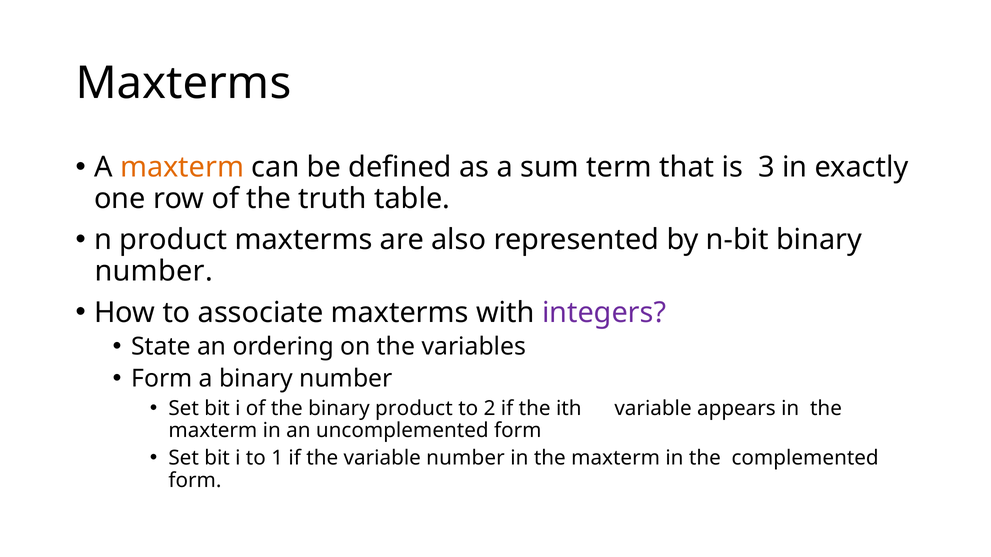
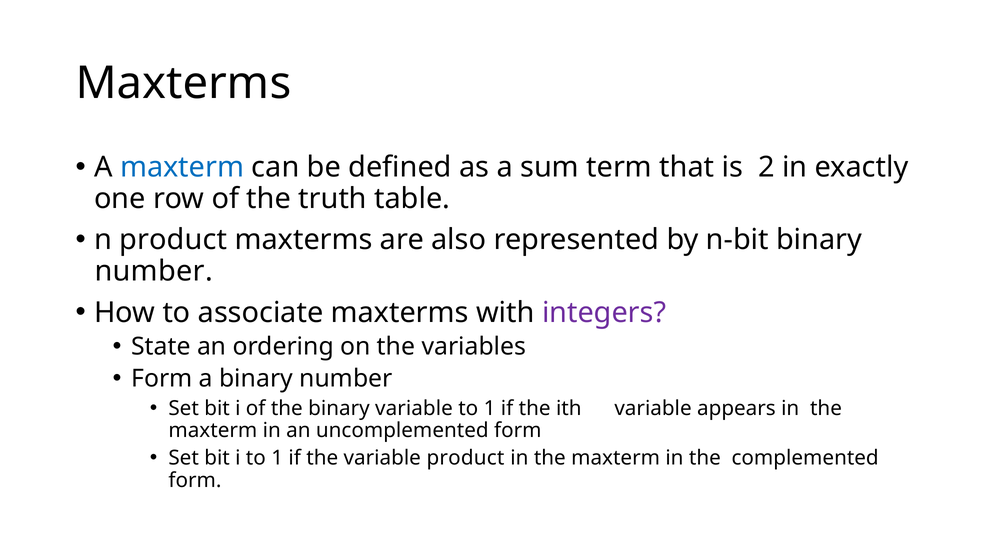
maxterm at (182, 167) colour: orange -> blue
3: 3 -> 2
binary product: product -> variable
2 at (490, 409): 2 -> 1
variable number: number -> product
